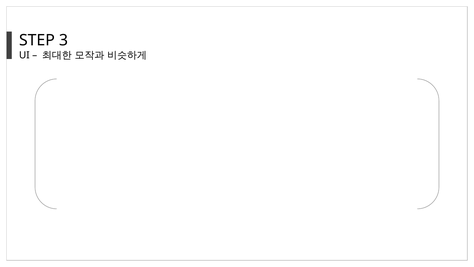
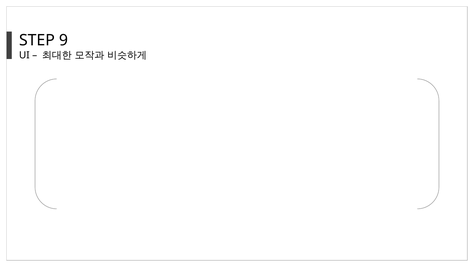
3: 3 -> 9
